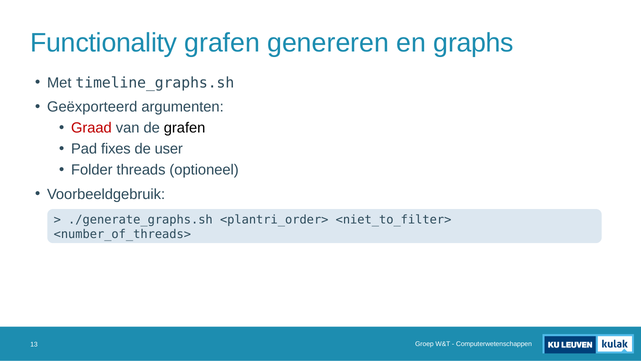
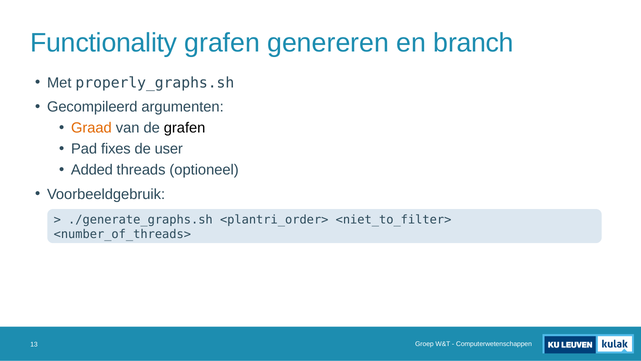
graphs: graphs -> branch
timeline_graphs.sh: timeline_graphs.sh -> properly_graphs.sh
Geëxporteerd: Geëxporteerd -> Gecompileerd
Graad colour: red -> orange
Folder: Folder -> Added
